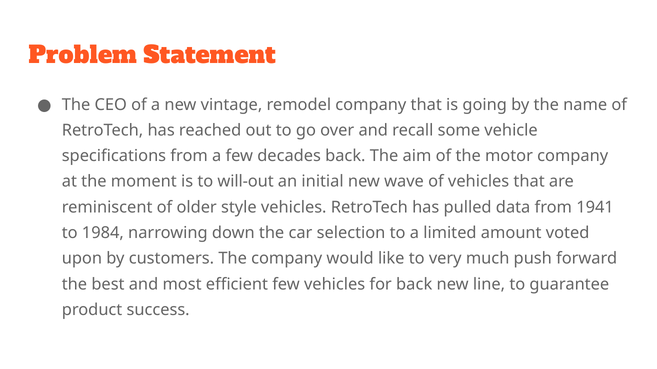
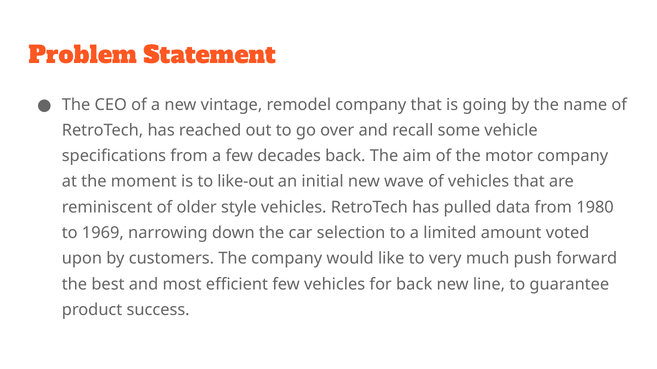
will-out: will-out -> like-out
1941: 1941 -> 1980
1984: 1984 -> 1969
